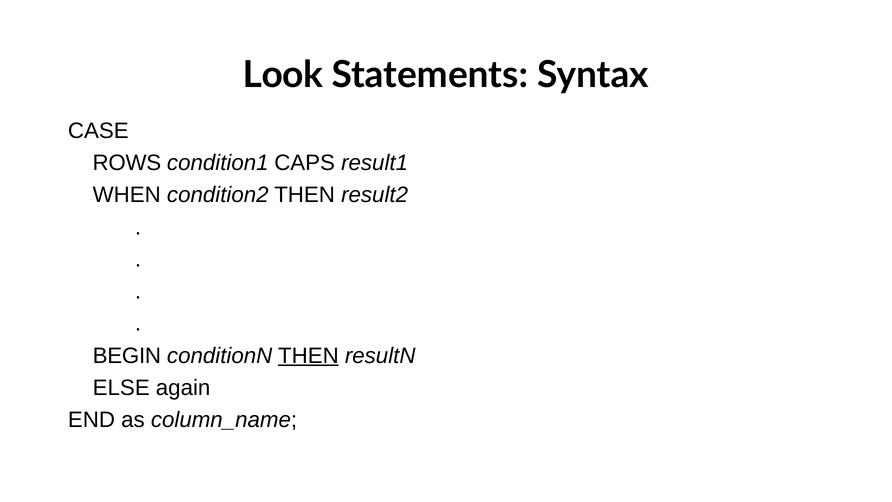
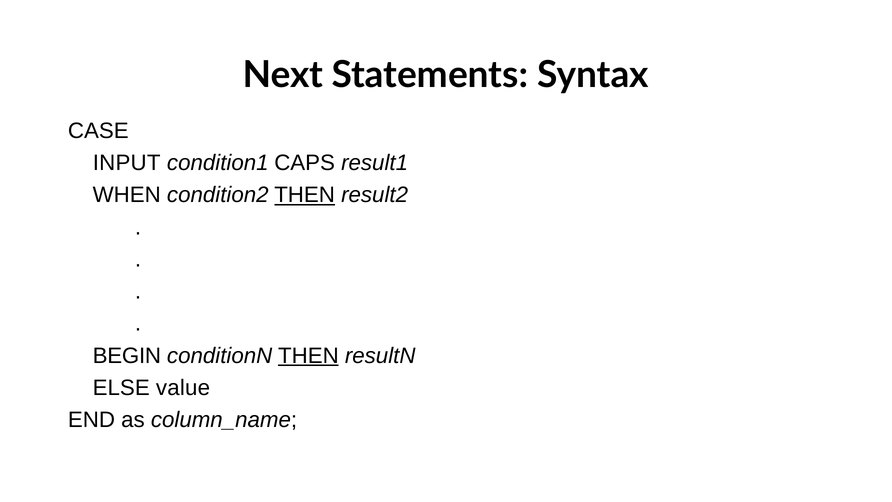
Look: Look -> Next
ROWS: ROWS -> INPUT
THEN at (305, 195) underline: none -> present
again: again -> value
